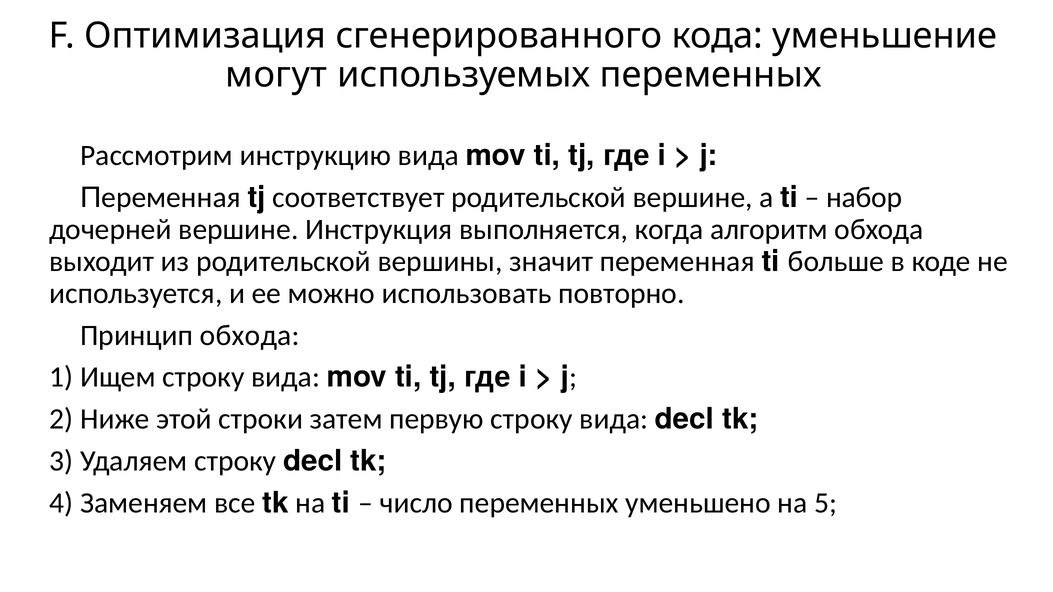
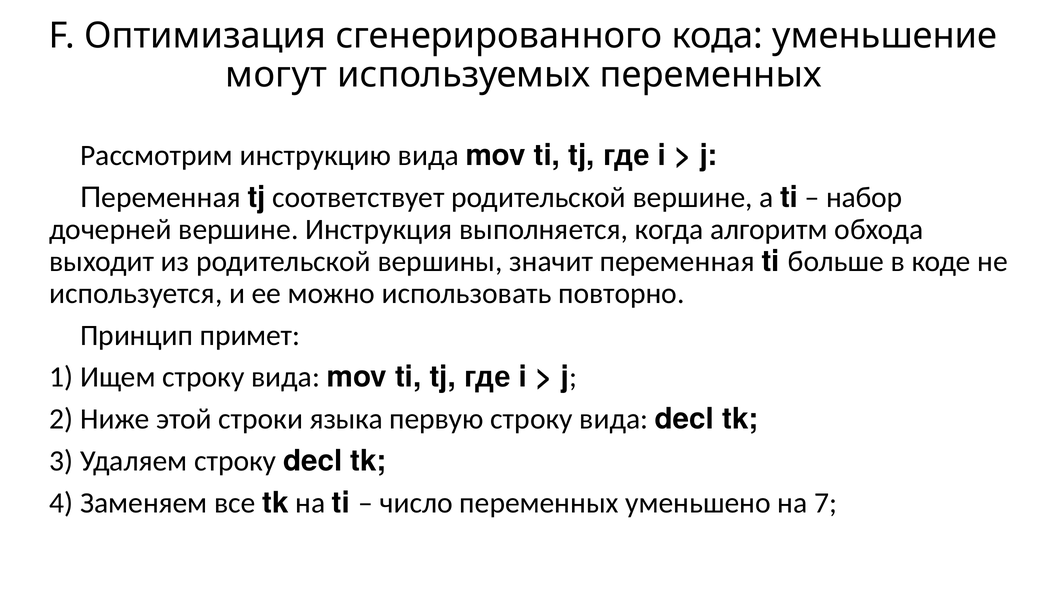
Принцип обхода: обхода -> примет
затем: затем -> языка
5: 5 -> 7
